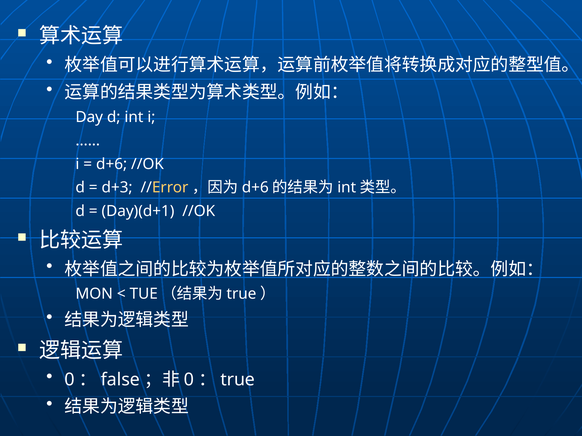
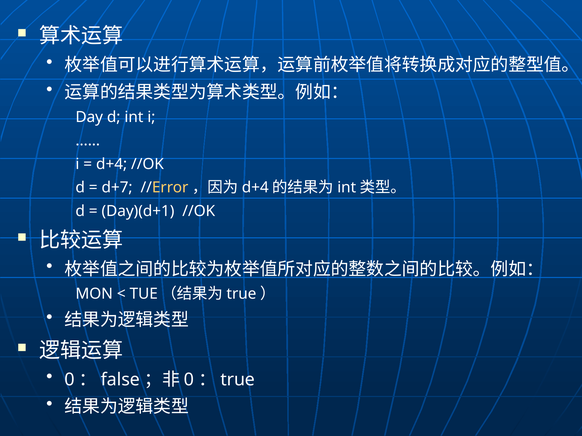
d+6 at (112, 164): d+6 -> d+4
d+3: d+3 -> d+7
d+6 at (255, 188): d+6 -> d+4
